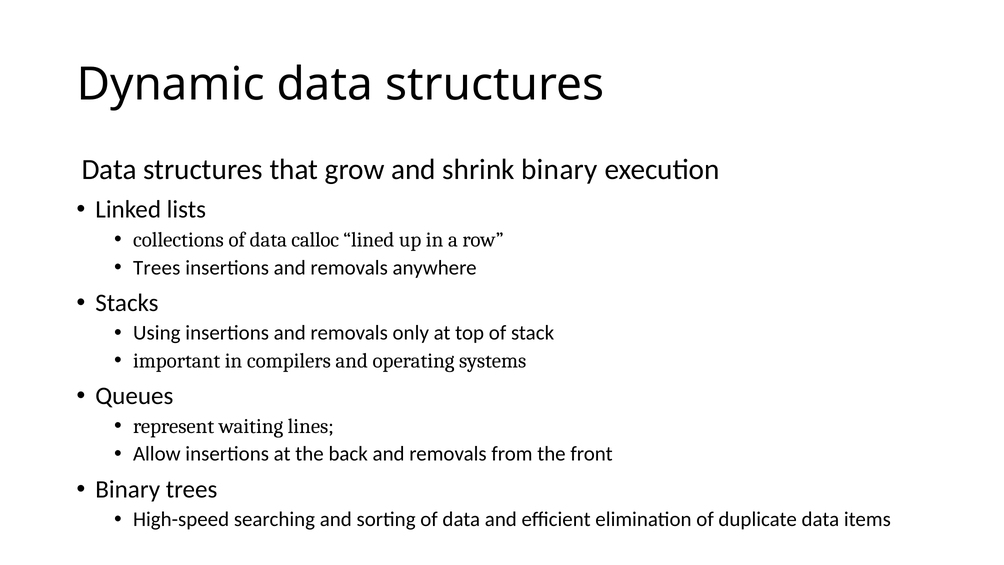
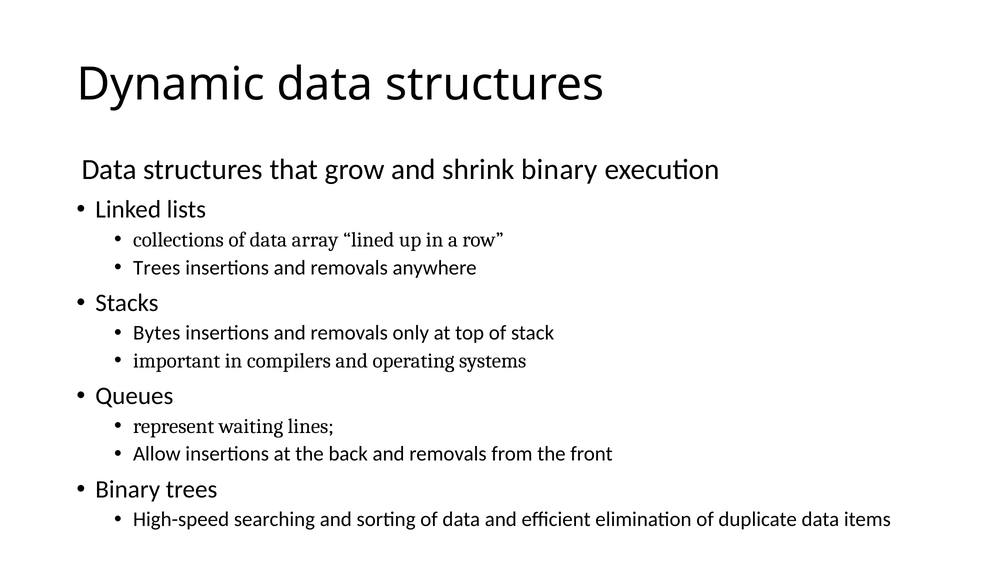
calloc: calloc -> array
Using: Using -> Bytes
